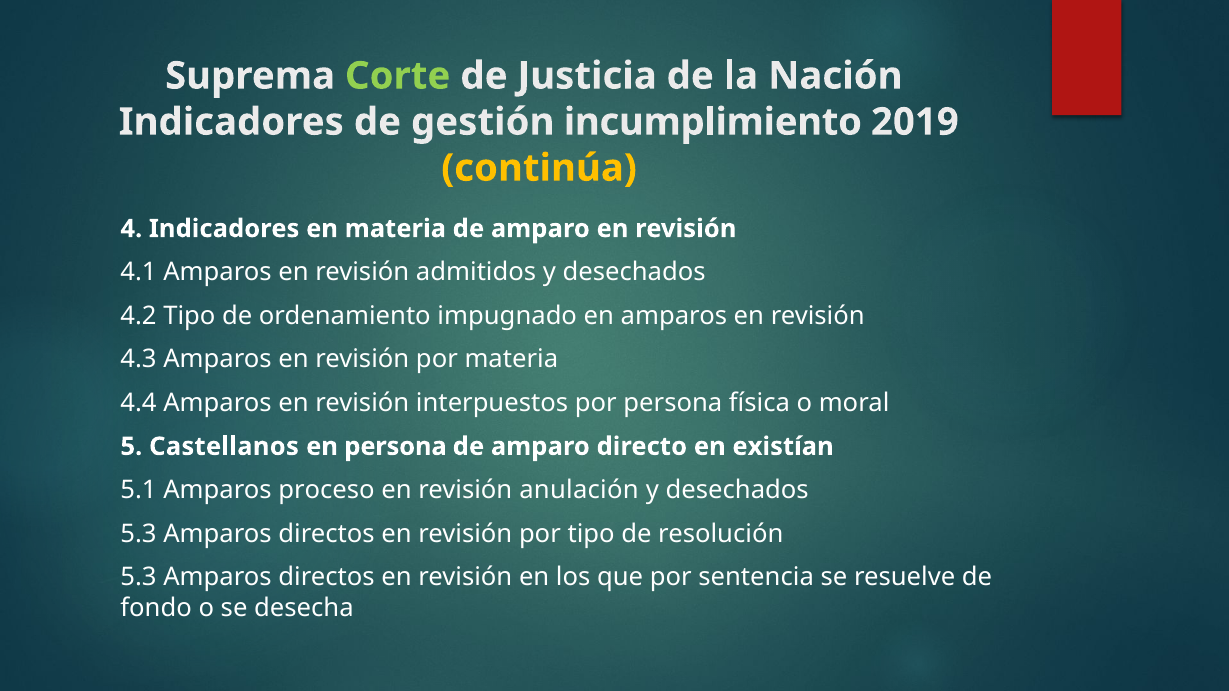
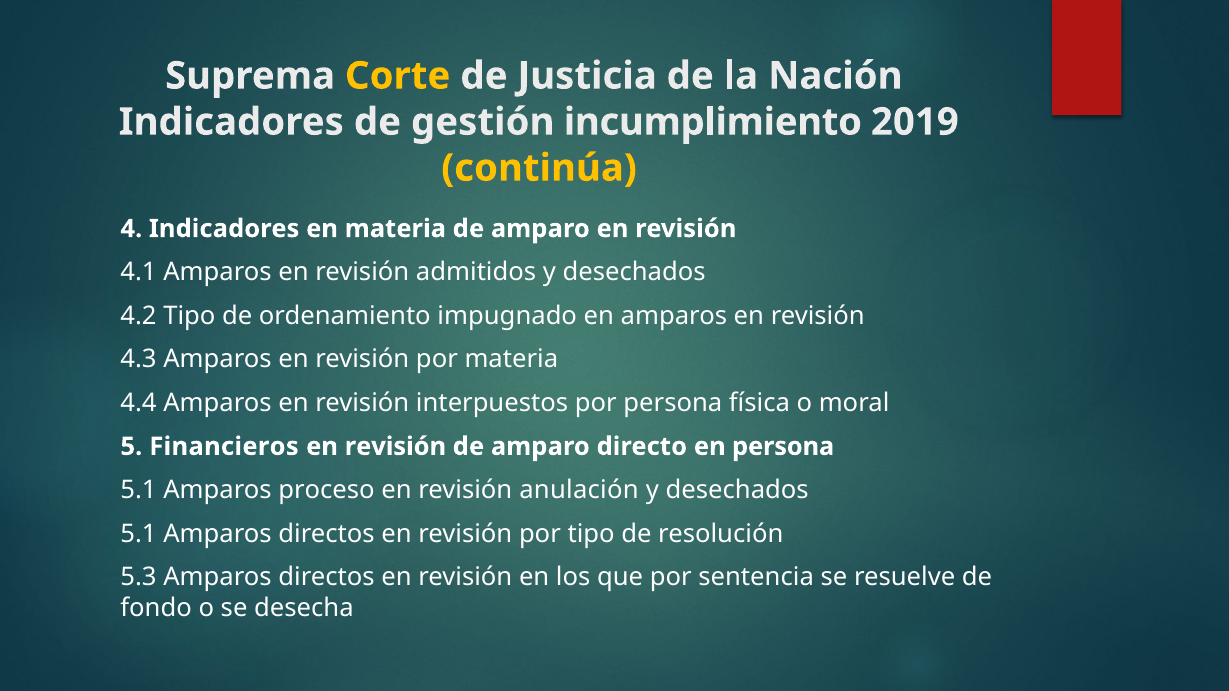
Corte colour: light green -> yellow
Castellanos: Castellanos -> Financieros
persona at (395, 447): persona -> revisión
en existían: existían -> persona
5.3 at (139, 534): 5.3 -> 5.1
